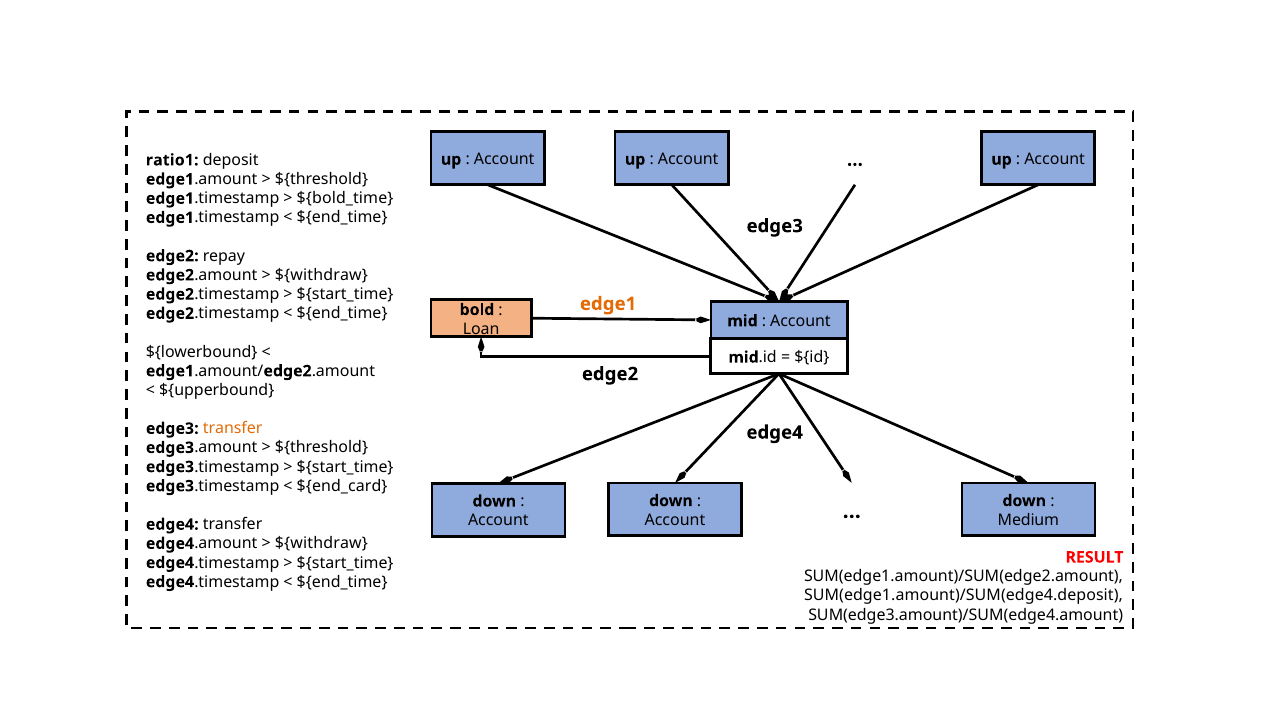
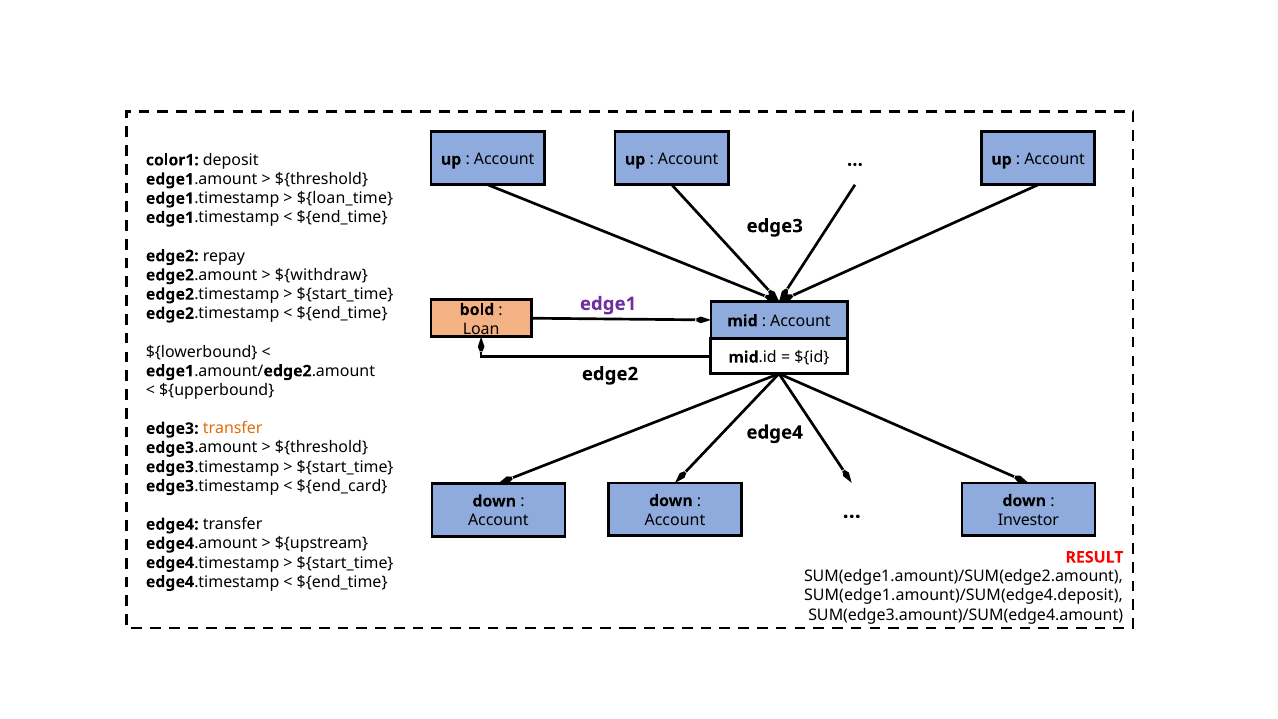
ratio1: ratio1 -> color1
${bold_time: ${bold_time -> ${loan_time
edge1 colour: orange -> purple
Medium: Medium -> Investor
${withdraw at (321, 543): ${withdraw -> ${upstream
